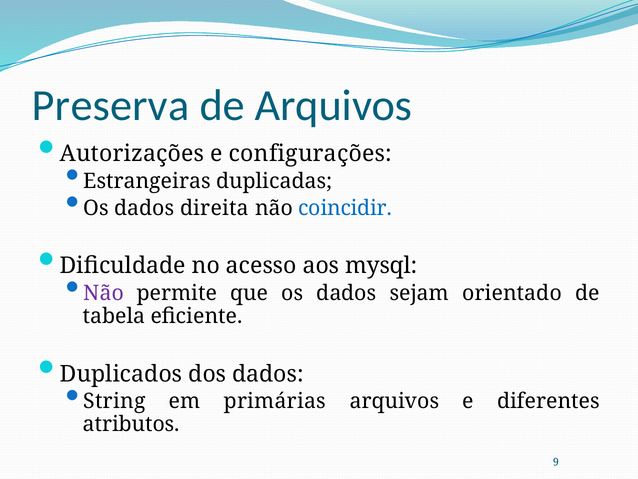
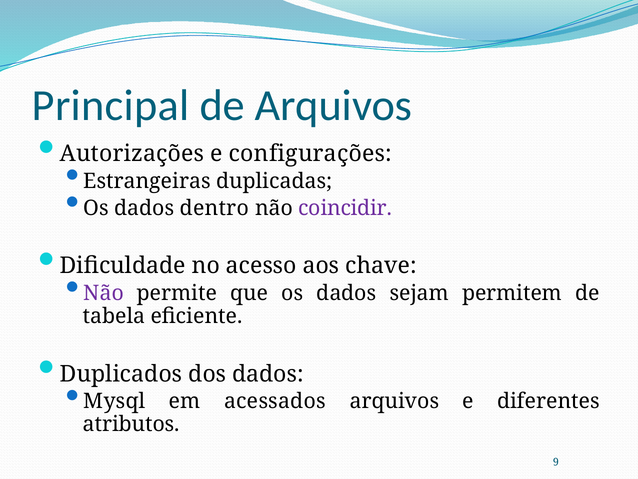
Preserva: Preserva -> Principal
direita: direita -> dentro
coincidir colour: blue -> purple
mysql: mysql -> chave
orientado: orientado -> permitem
String: String -> Mysql
primárias: primárias -> acessados
